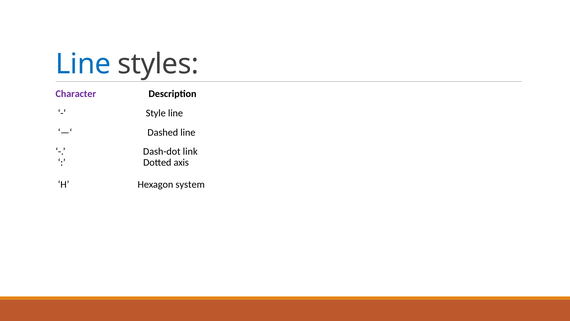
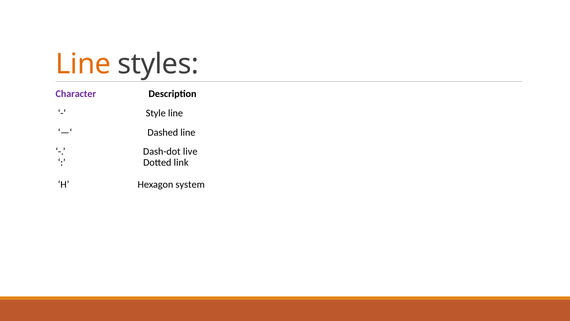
Line at (83, 64) colour: blue -> orange
link: link -> live
axis: axis -> link
